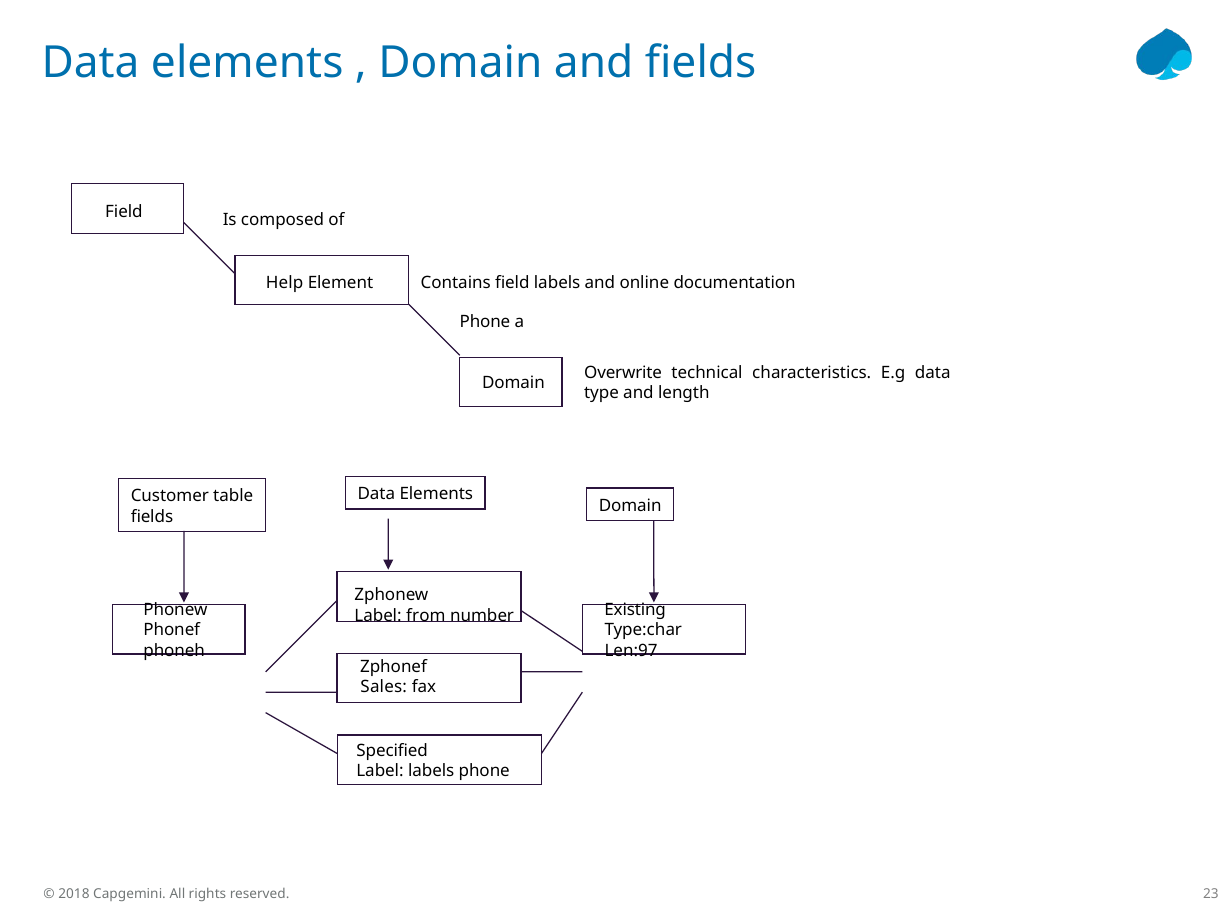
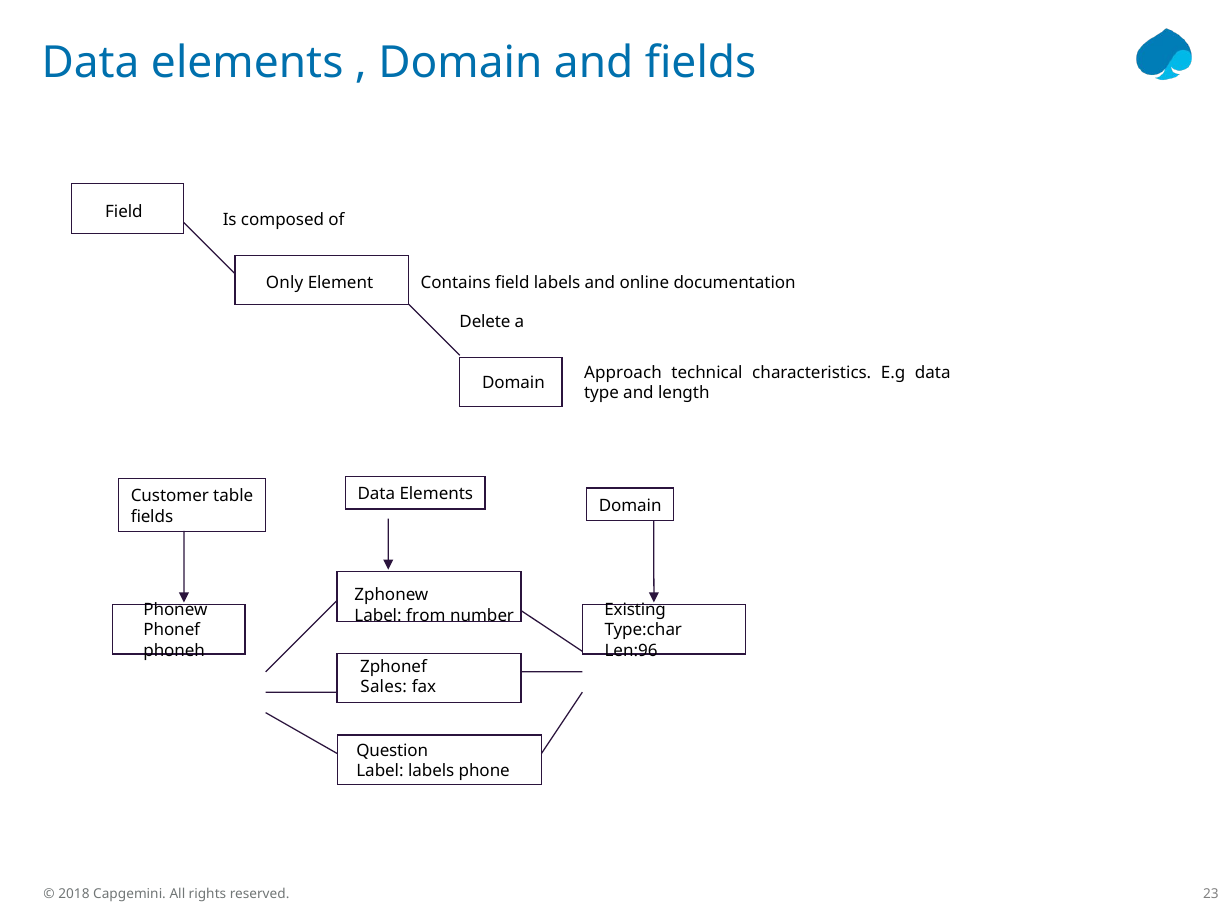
Help: Help -> Only
Phone at (485, 322): Phone -> Delete
Overwrite: Overwrite -> Approach
Len:97: Len:97 -> Len:96
Specified: Specified -> Question
